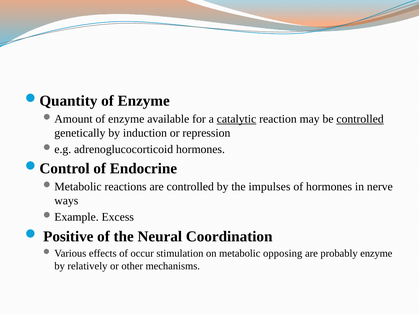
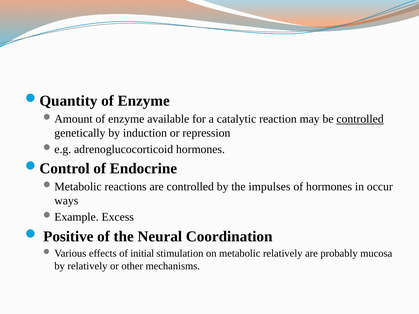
catalytic underline: present -> none
nerve: nerve -> occur
occur: occur -> initial
metabolic opposing: opposing -> relatively
probably enzyme: enzyme -> mucosa
